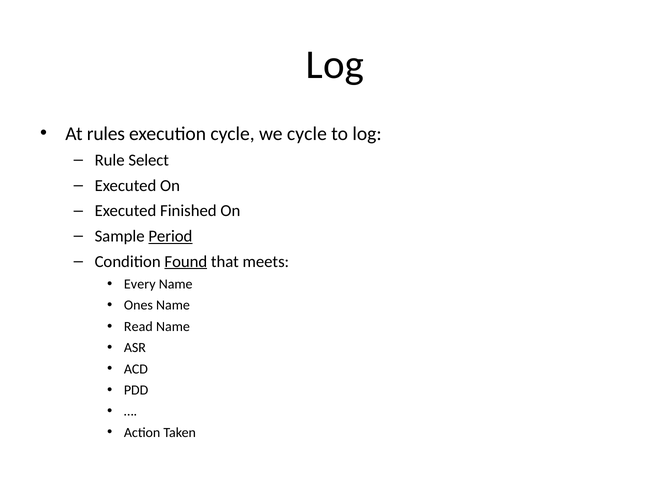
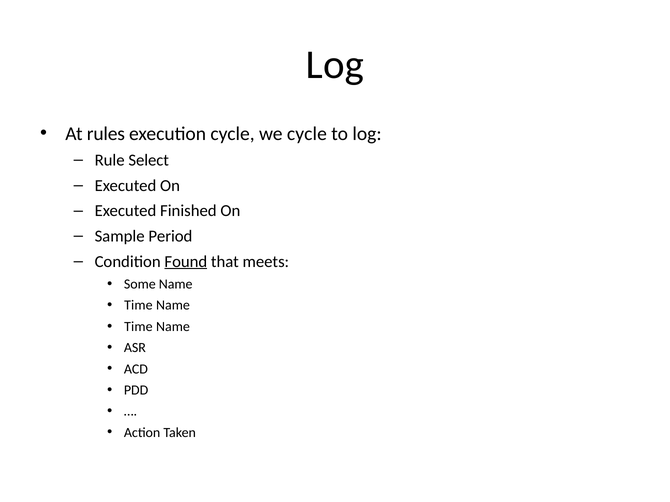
Period underline: present -> none
Every: Every -> Some
Ones at (138, 306): Ones -> Time
Read at (138, 327): Read -> Time
